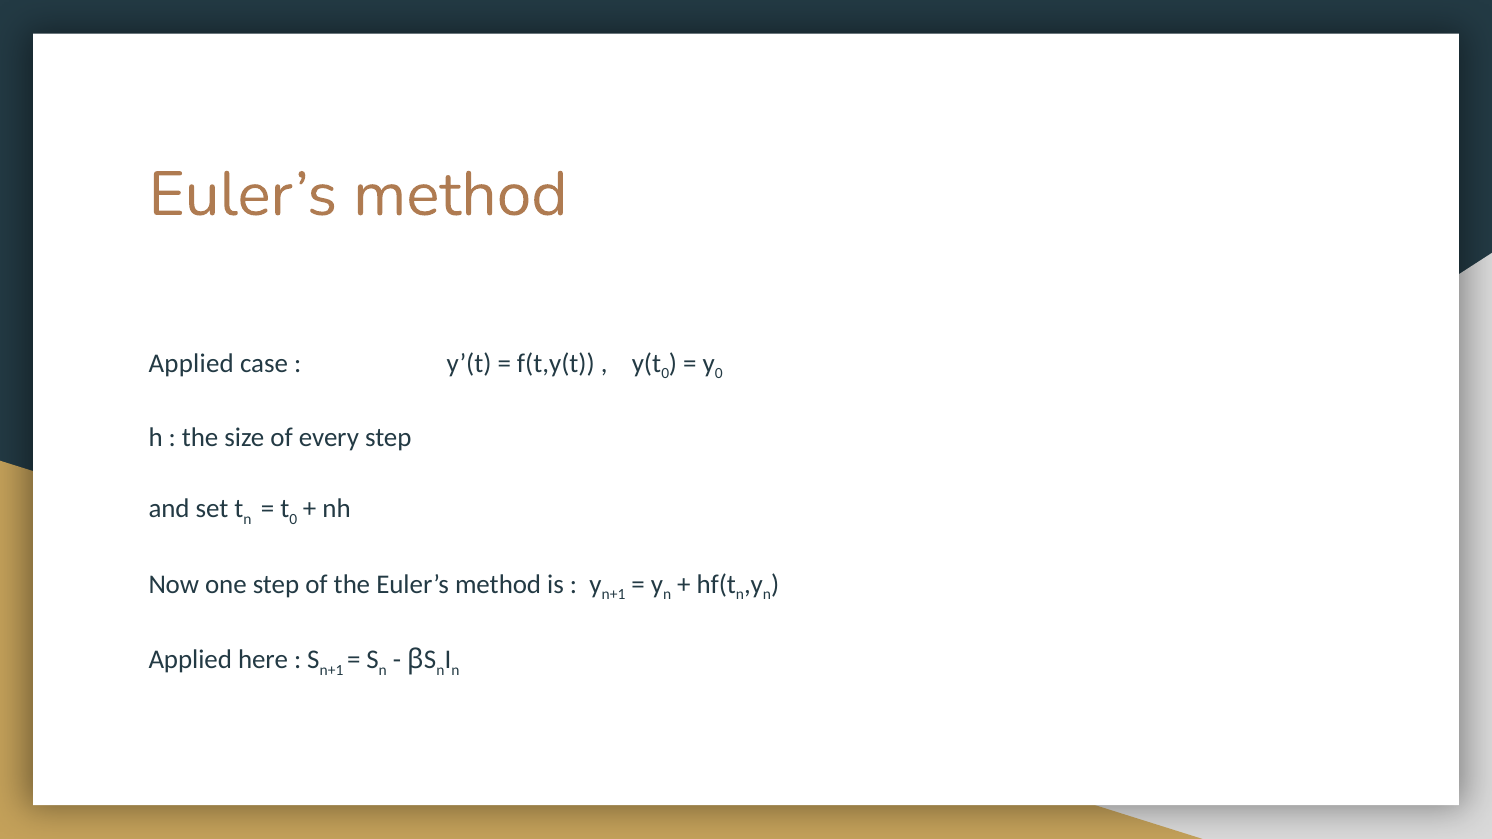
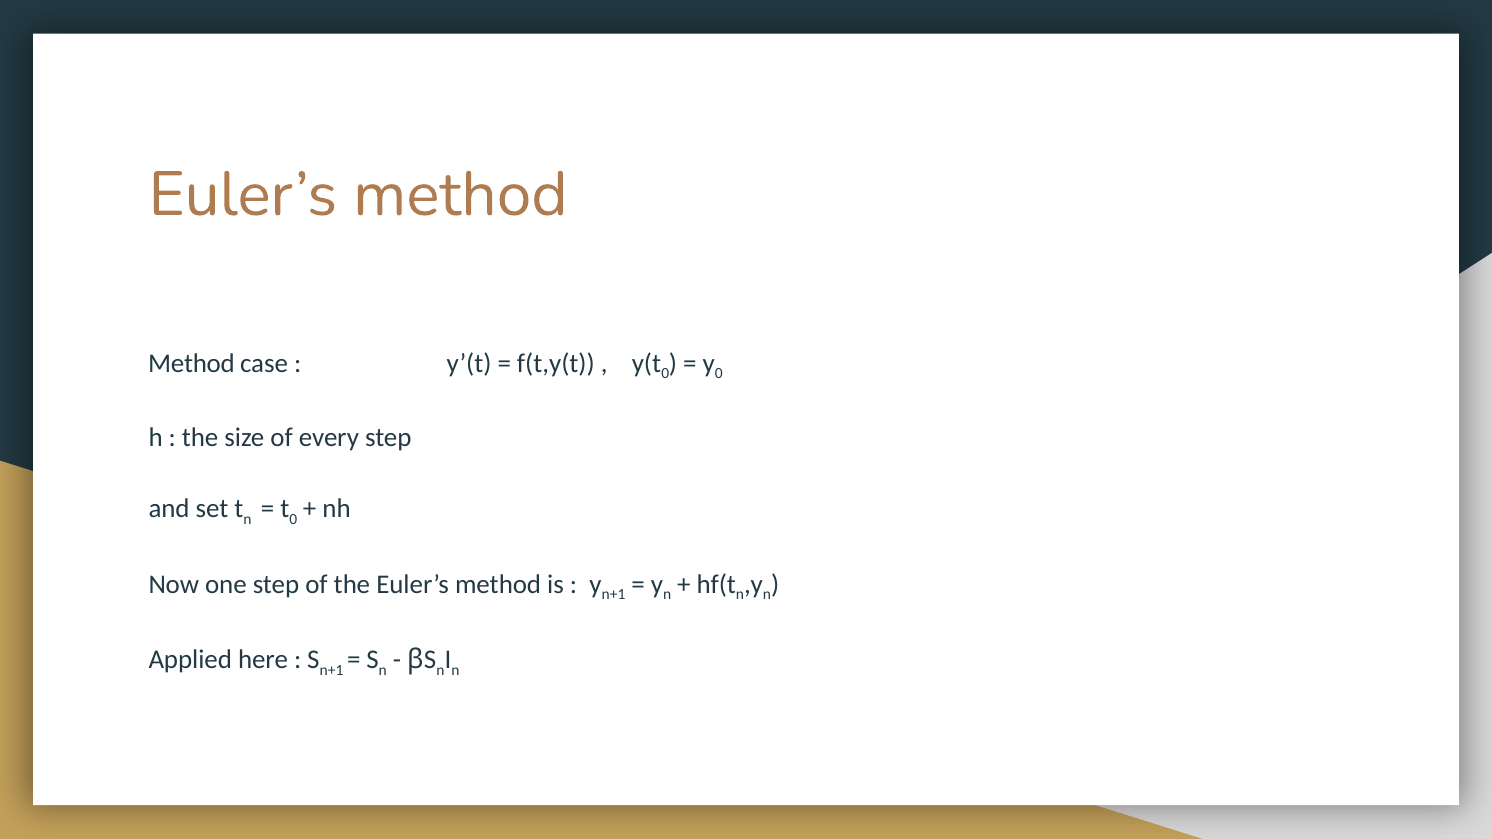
Applied at (191, 363): Applied -> Method
